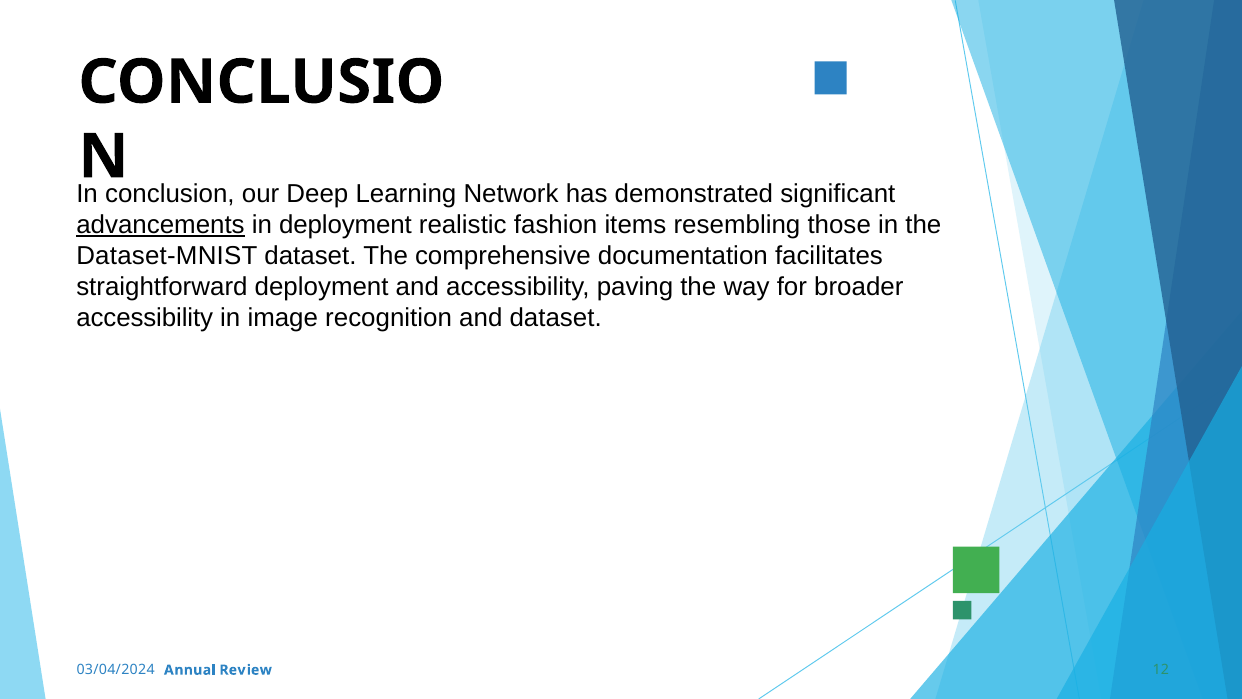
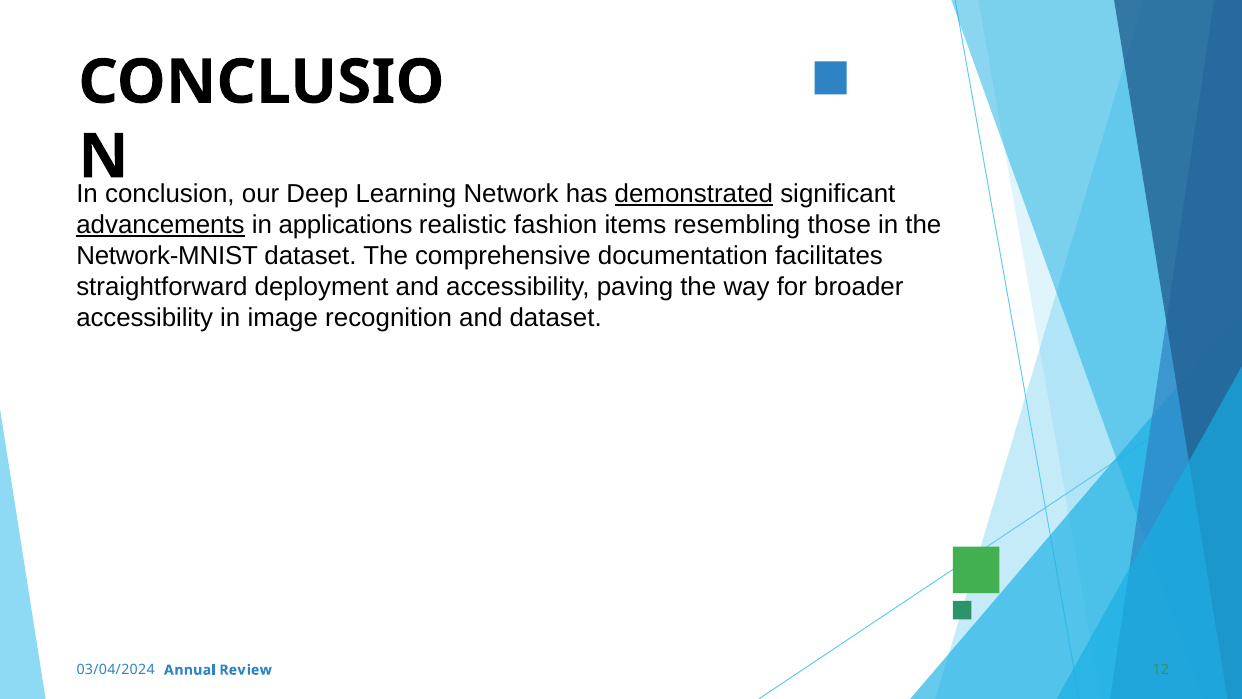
demonstrated underline: none -> present
in deployment: deployment -> applications
Dataset-MNIST: Dataset-MNIST -> Network-MNIST
